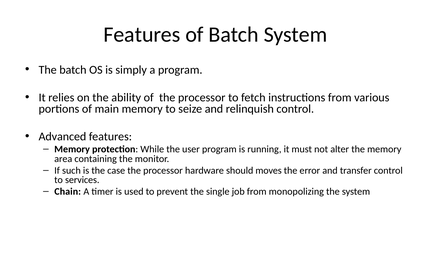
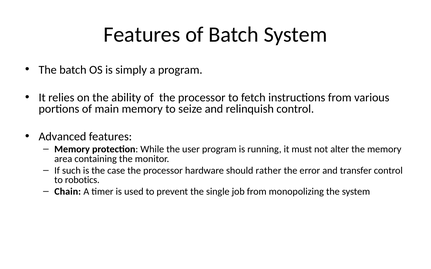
moves: moves -> rather
services: services -> robotics
